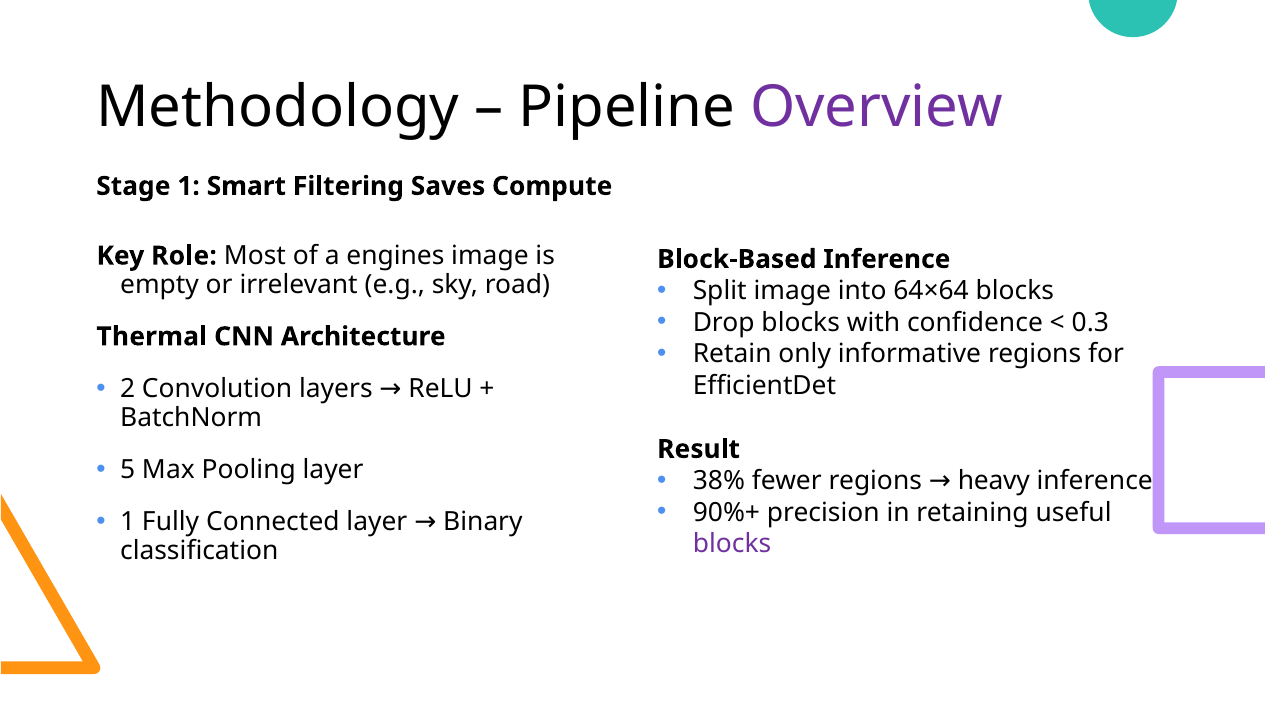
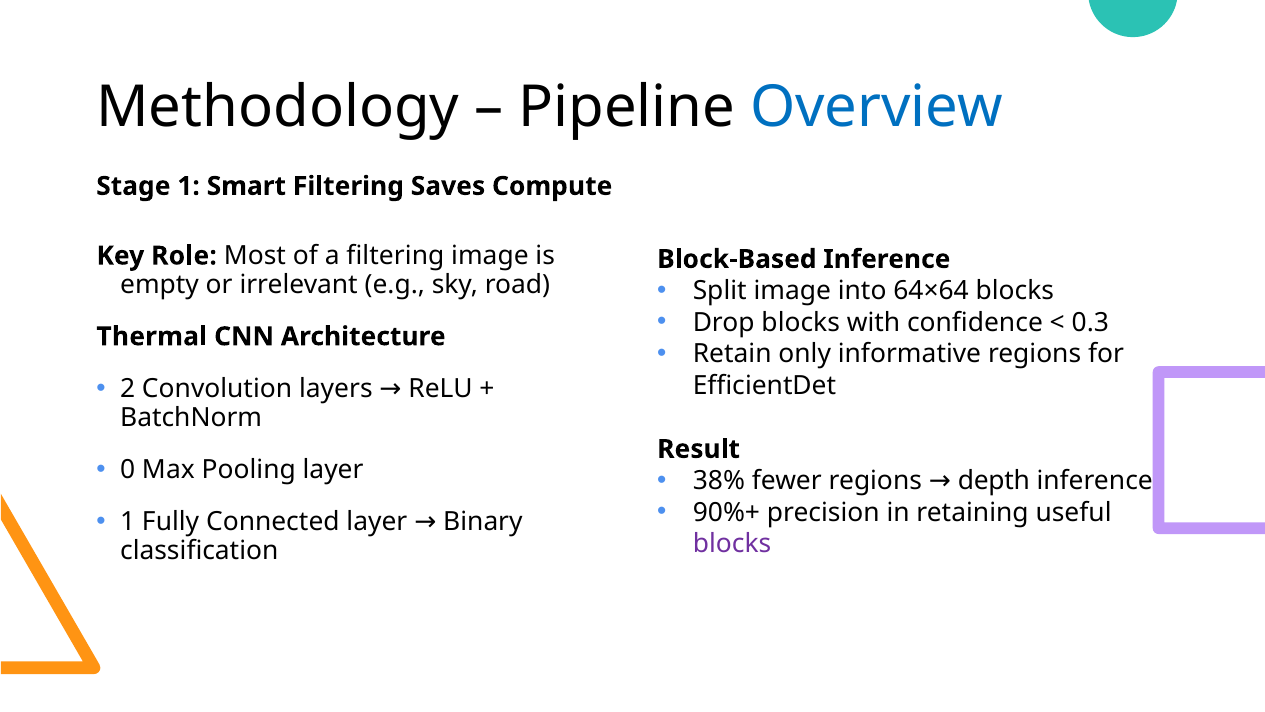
Overview colour: purple -> blue
a engines: engines -> filtering
5: 5 -> 0
heavy: heavy -> depth
